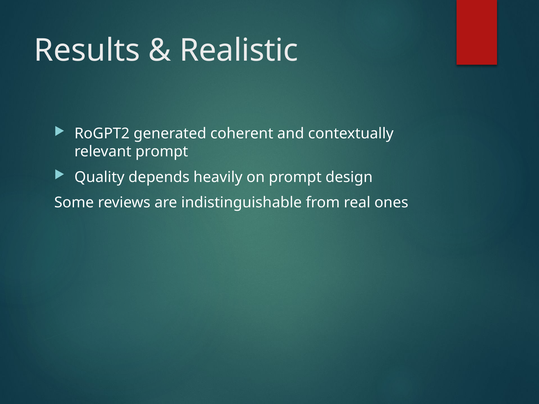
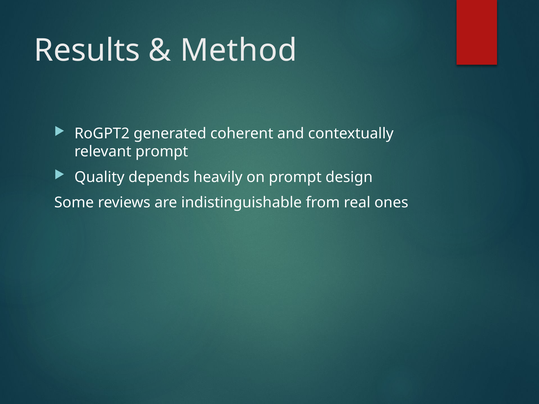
Realistic: Realistic -> Method
